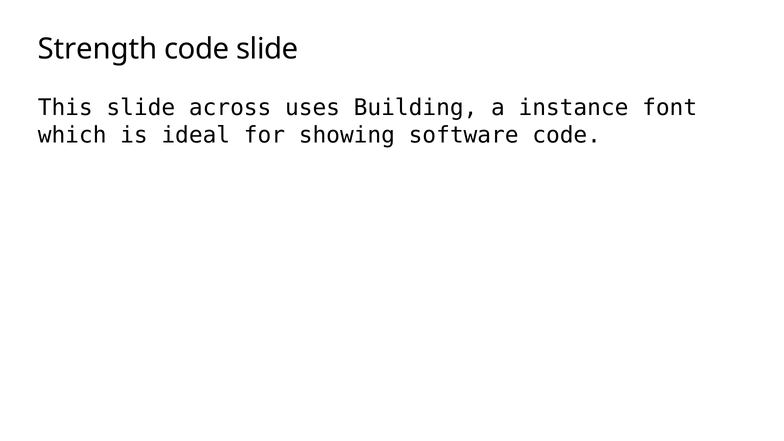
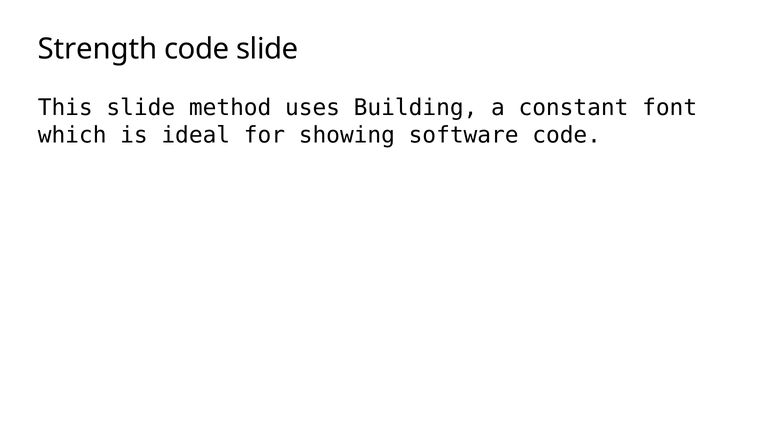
across: across -> method
instance: instance -> constant
